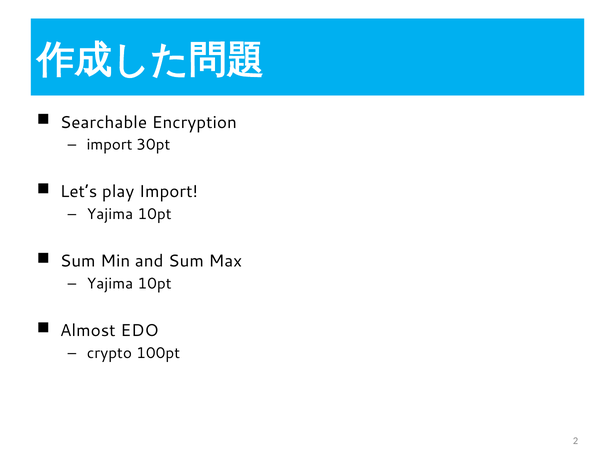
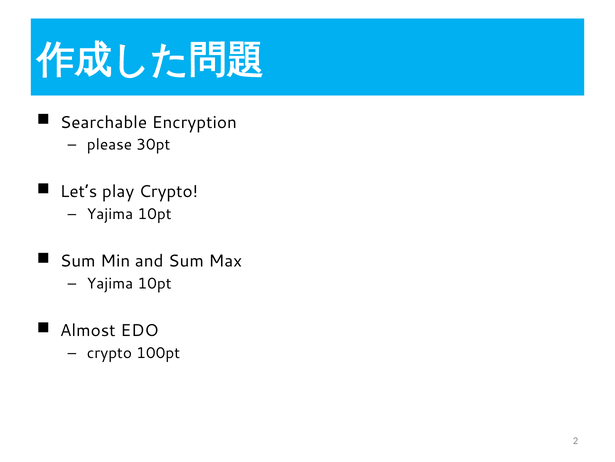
import at (110, 145): import -> please
play Import: Import -> Crypto
